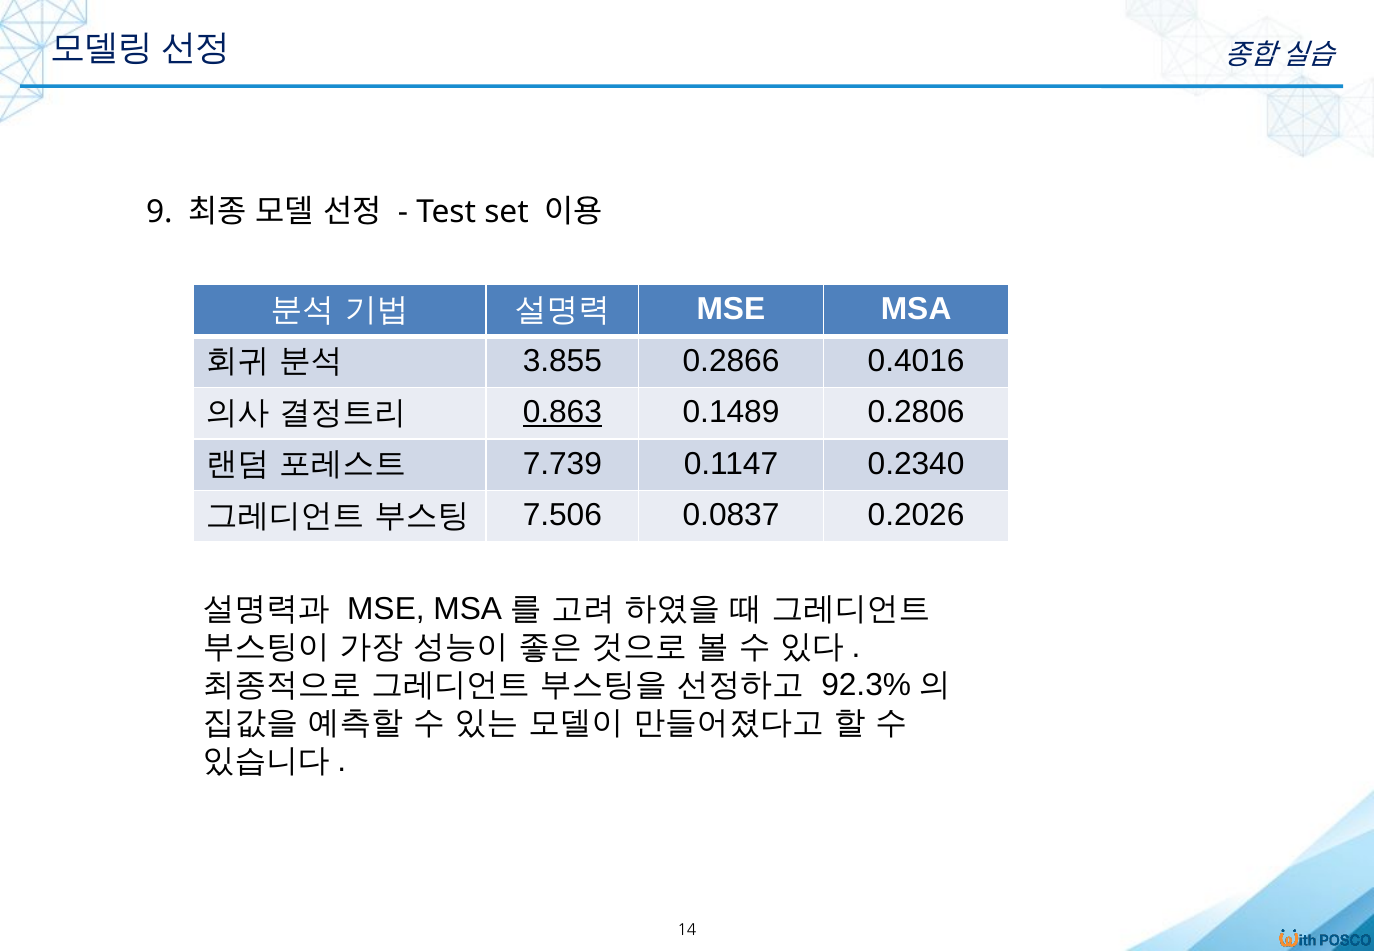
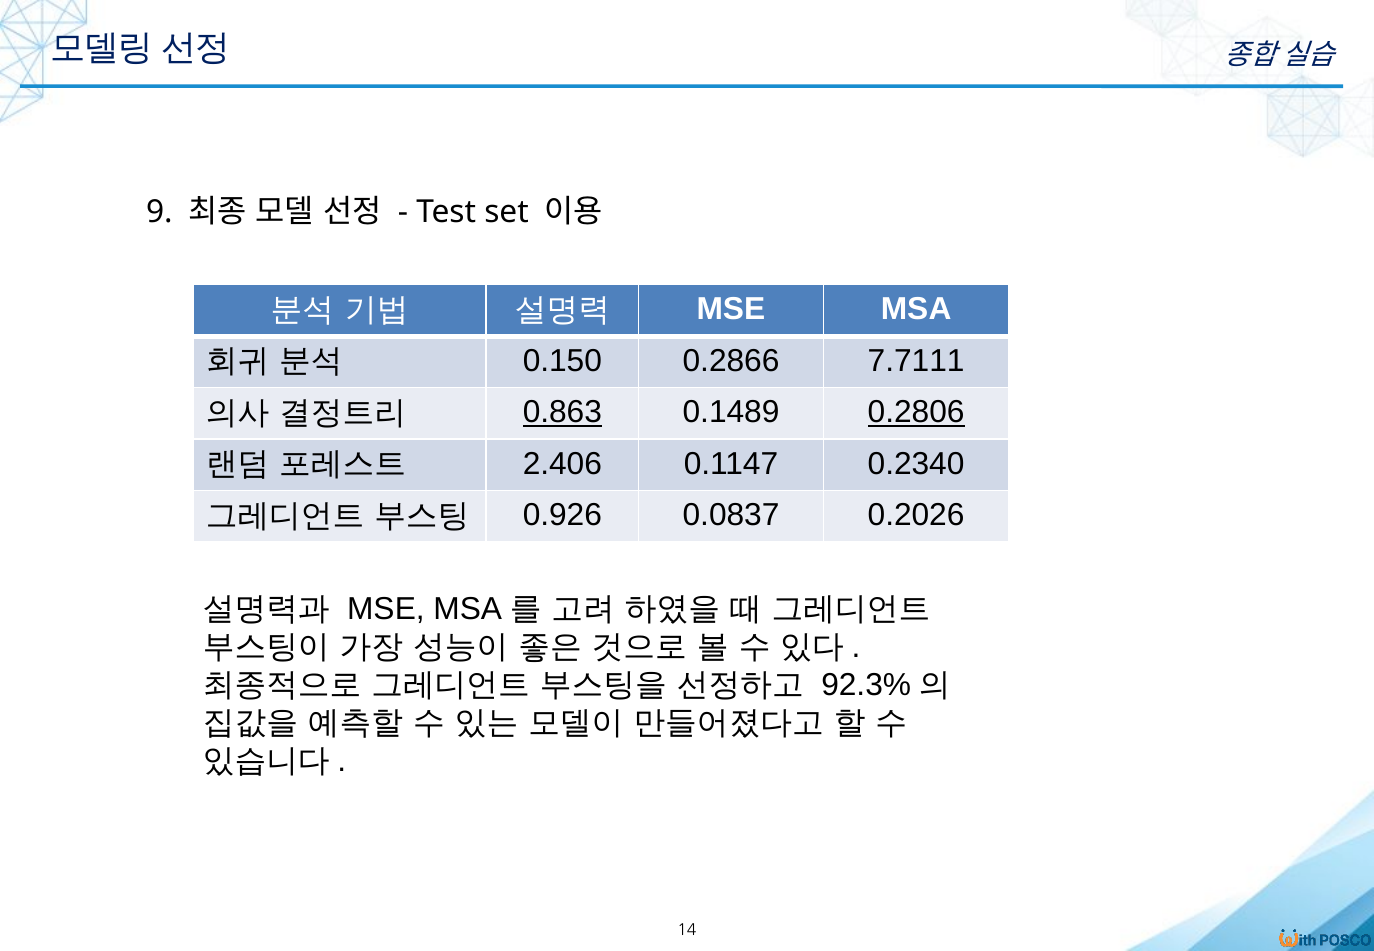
3.855: 3.855 -> 0.150
0.4016: 0.4016 -> 7.7111
0.2806 underline: none -> present
7.739: 7.739 -> 2.406
7.506: 7.506 -> 0.926
